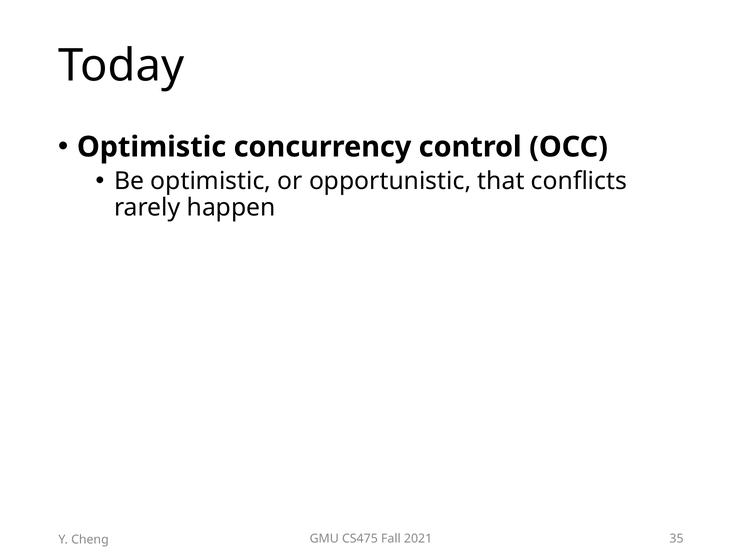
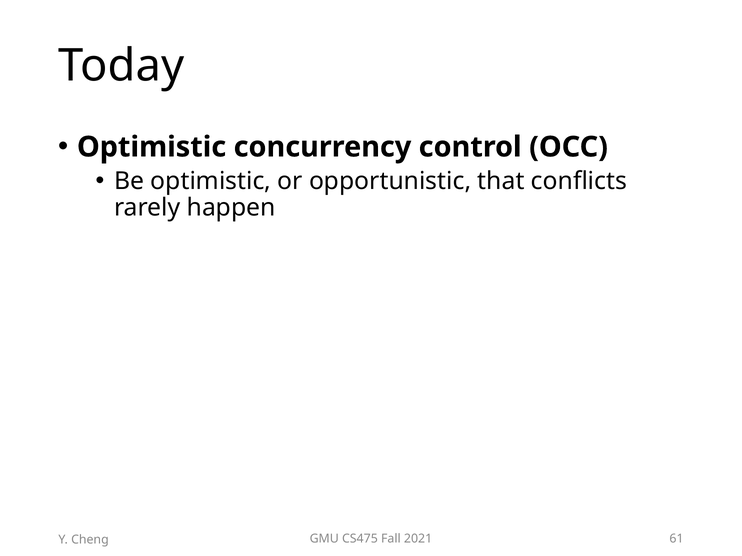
35: 35 -> 61
